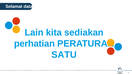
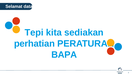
Lain: Lain -> Tepi
SATU: SATU -> BAPA
